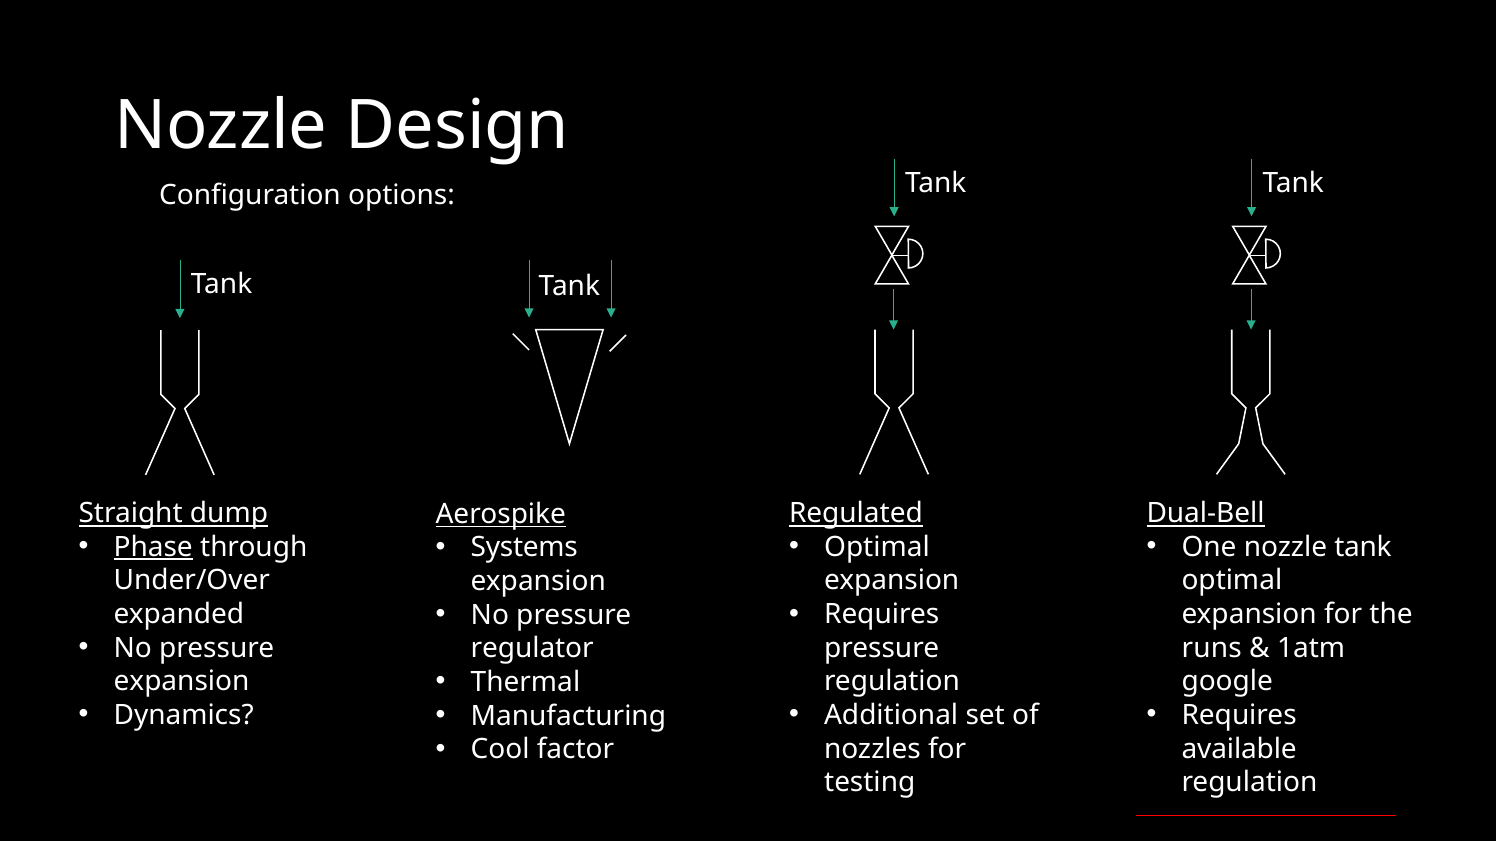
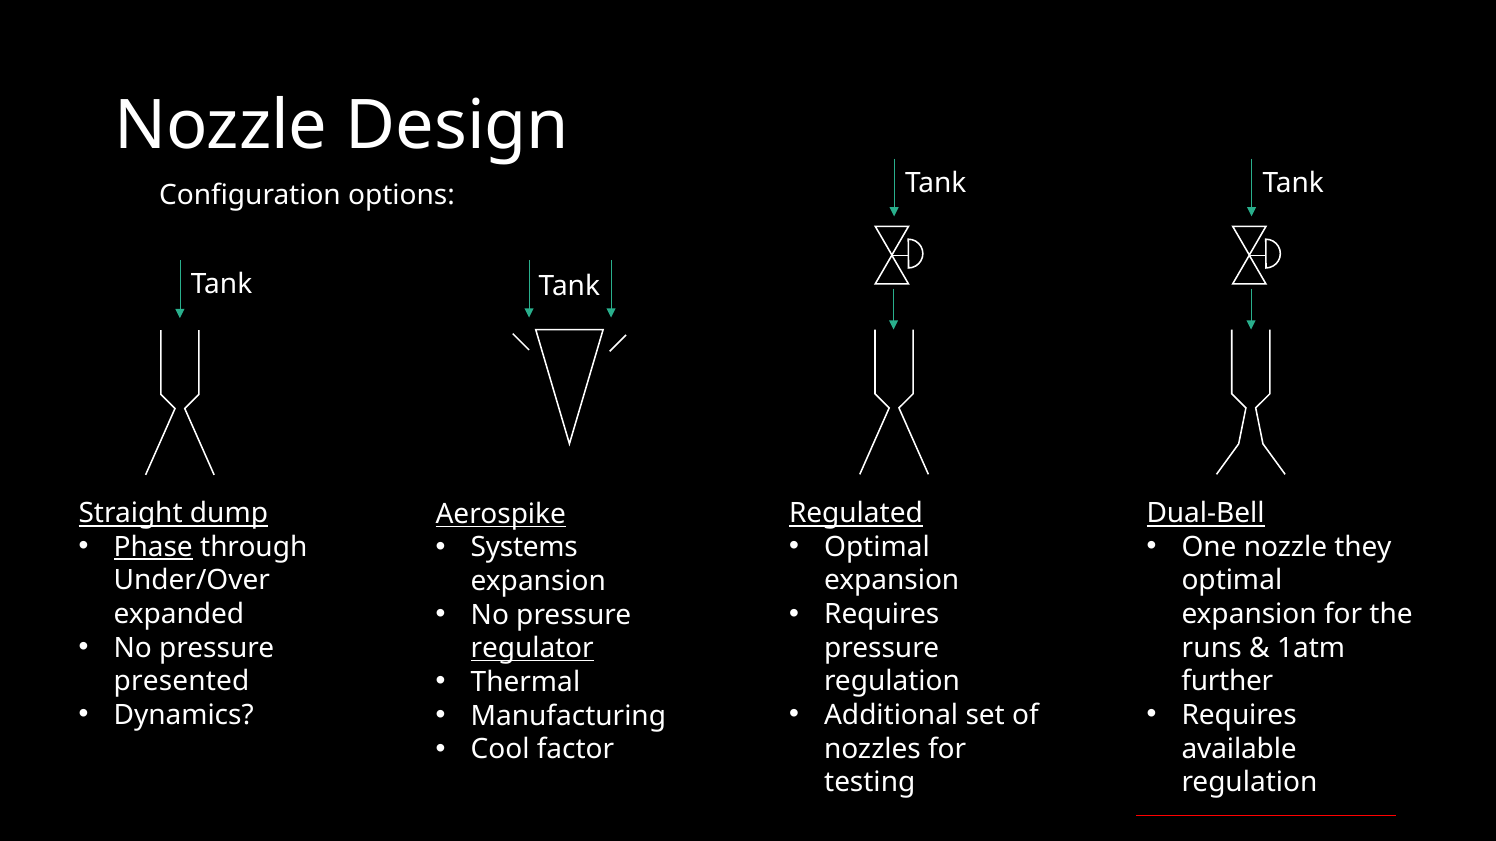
nozzle tank: tank -> they
regulator underline: none -> present
expansion at (182, 682): expansion -> presented
google: google -> further
